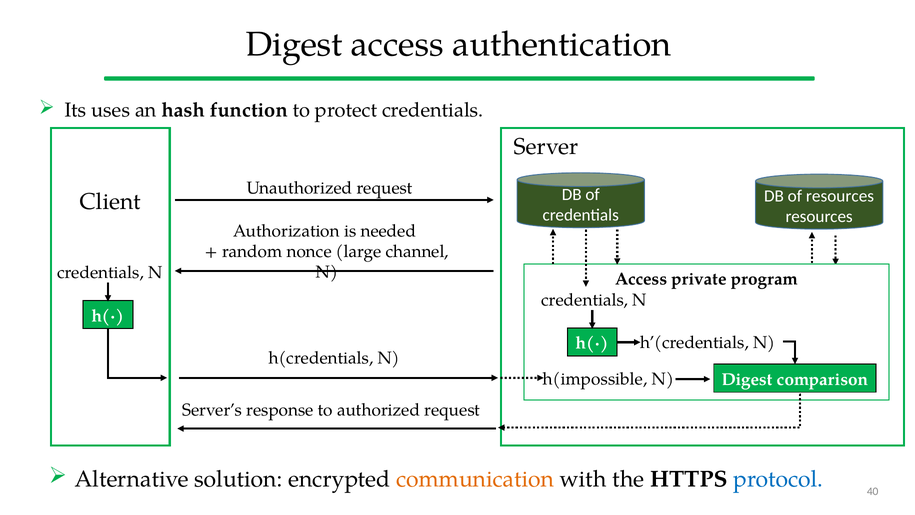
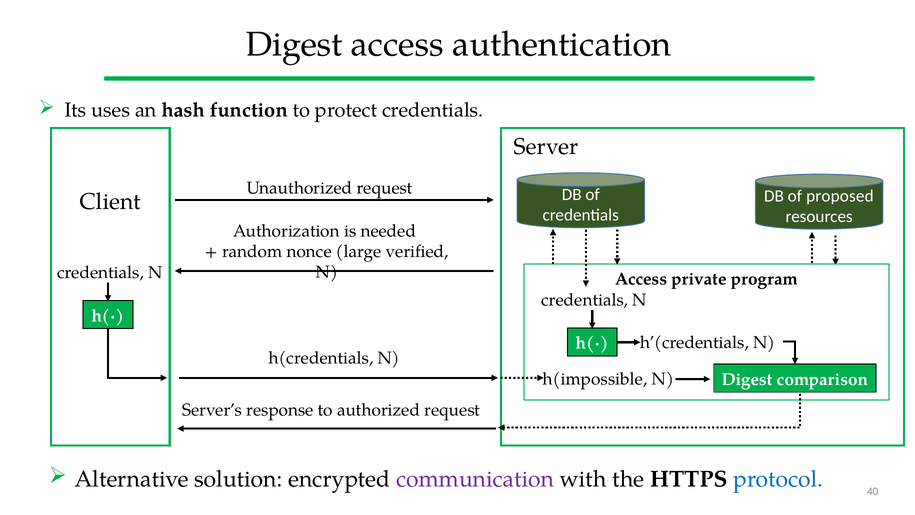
of resources: resources -> proposed
channel: channel -> verified
communication colour: orange -> purple
